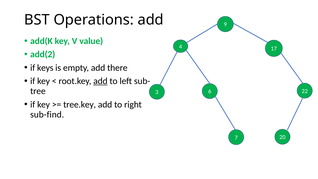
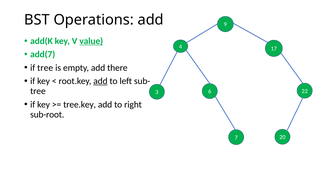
value underline: none -> present
add(2: add(2 -> add(7
if keys: keys -> tree
sub-find: sub-find -> sub-root
